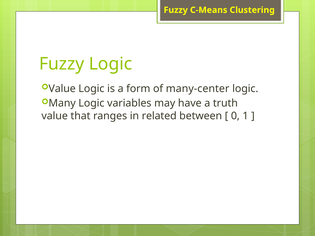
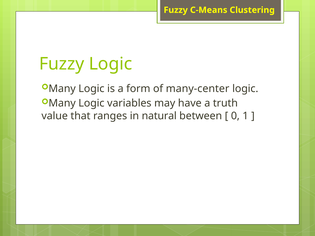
Value at (62, 89): Value -> Many
related: related -> natural
